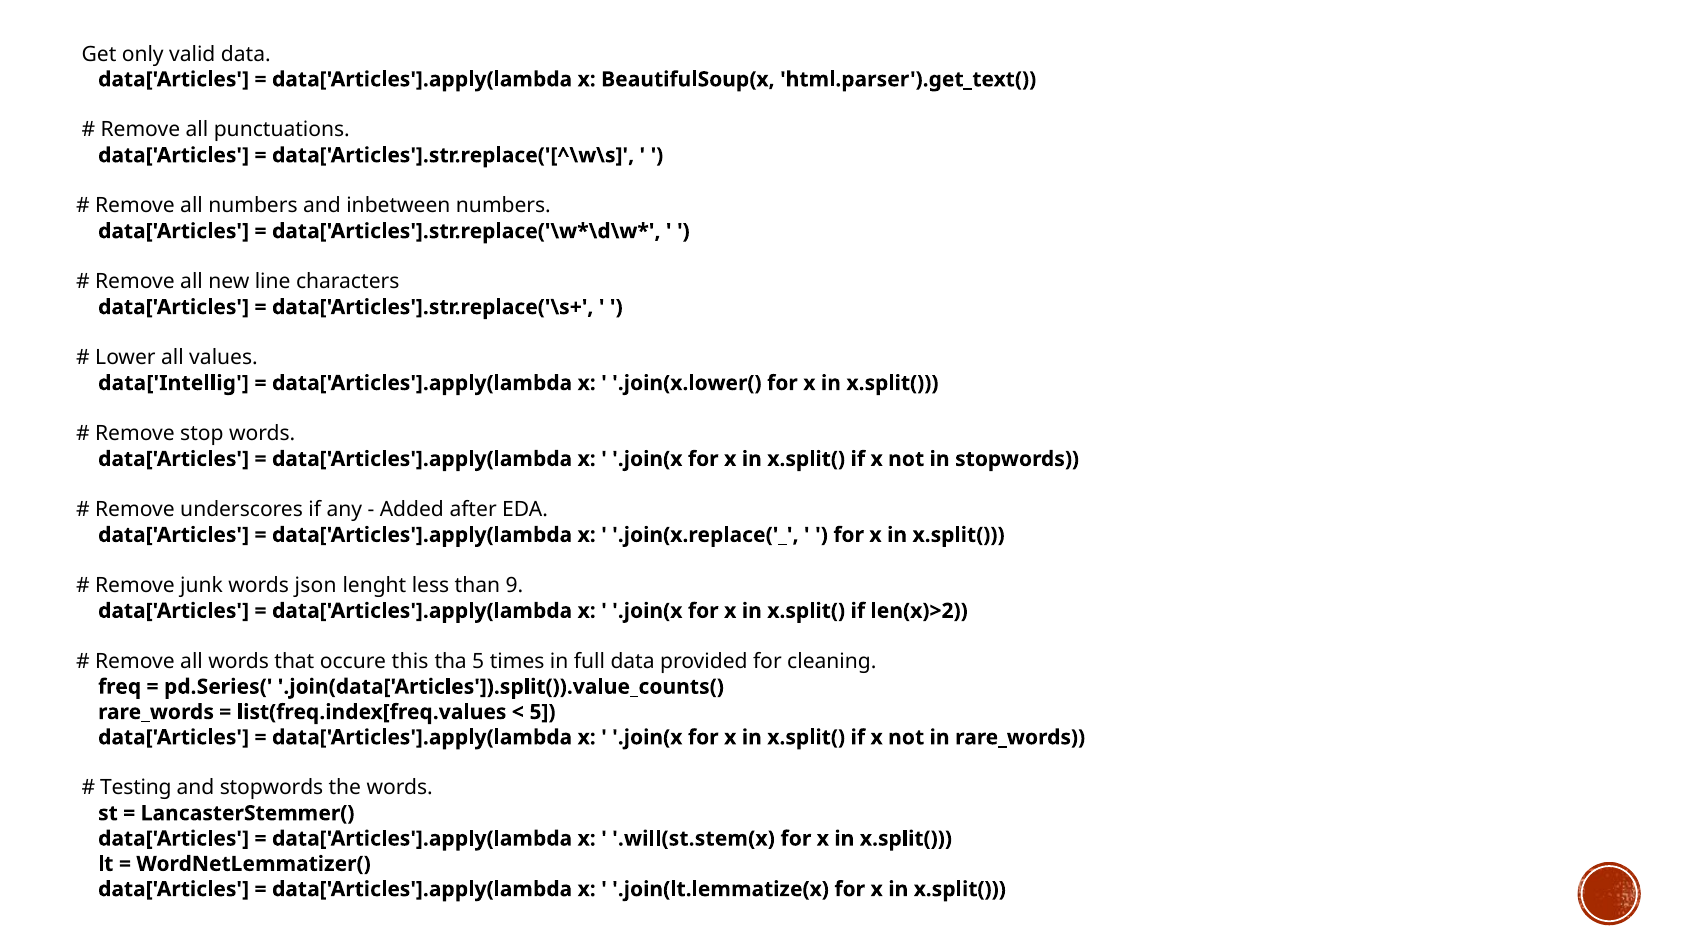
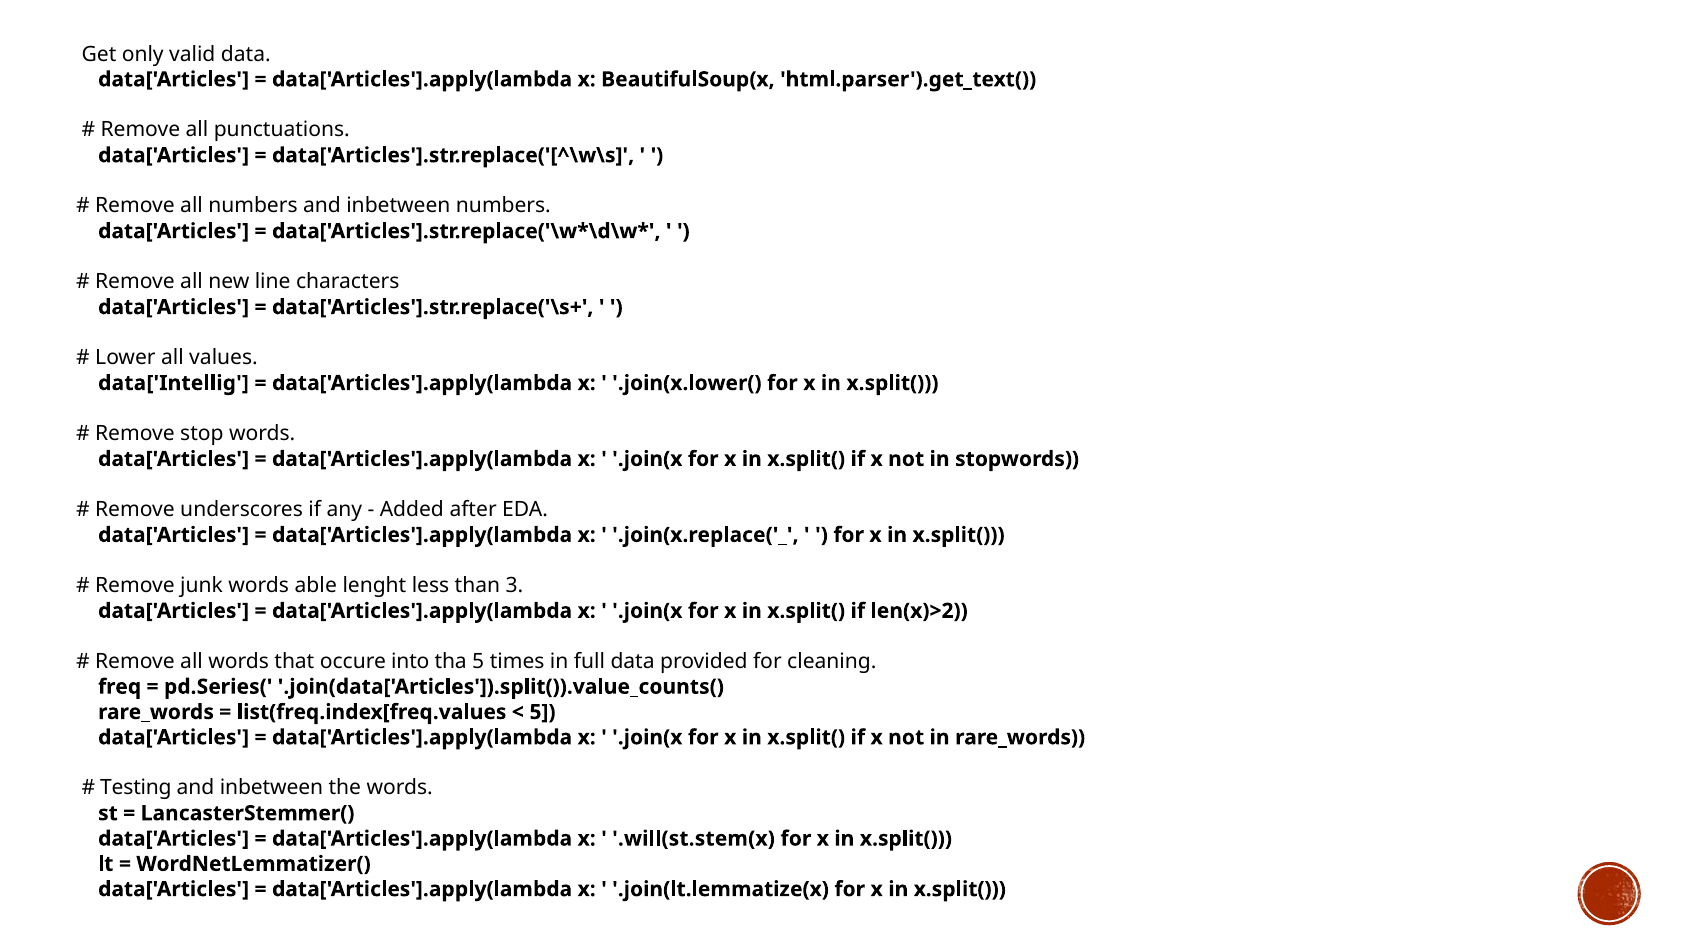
json: json -> able
9: 9 -> 3
this: this -> into
stopwords at (271, 788): stopwords -> inbetween
